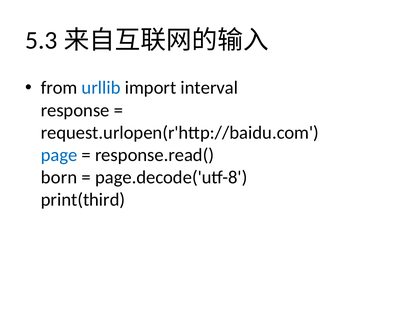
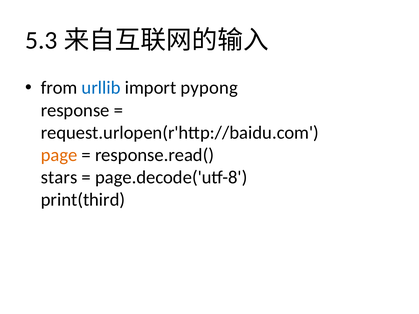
interval: interval -> pypong
page colour: blue -> orange
born: born -> stars
